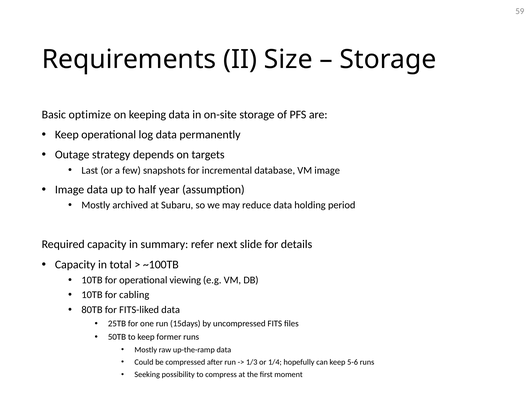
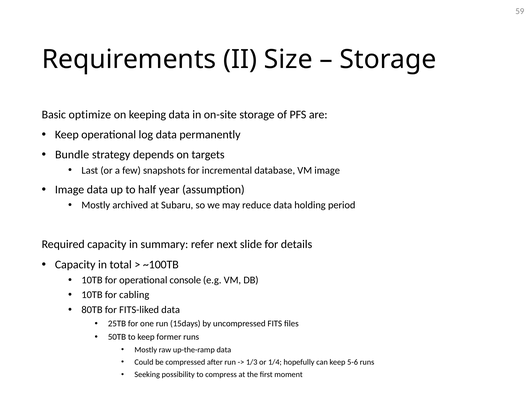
Outage: Outage -> Bundle
viewing: viewing -> console
